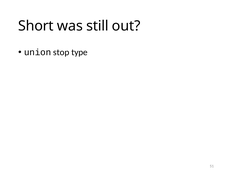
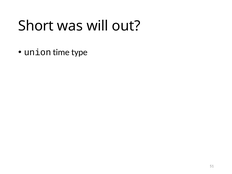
still: still -> will
stop: stop -> time
